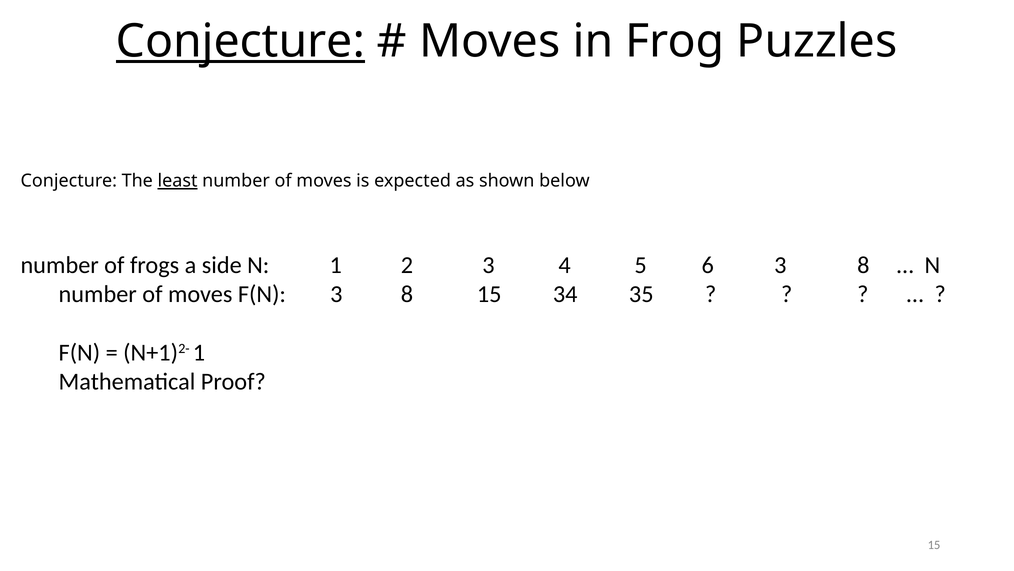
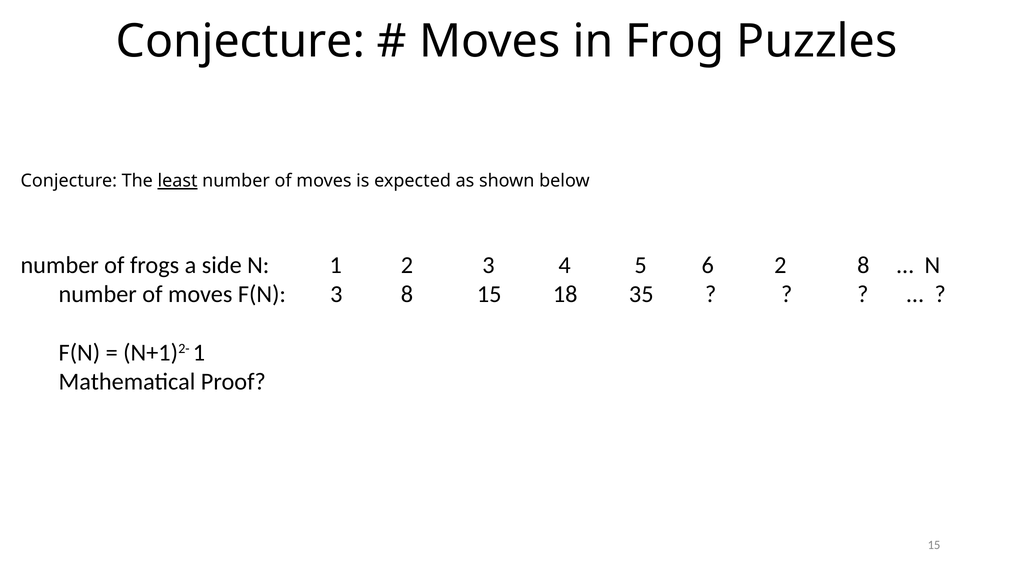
Conjecture at (240, 42) underline: present -> none
6 3: 3 -> 2
34: 34 -> 18
